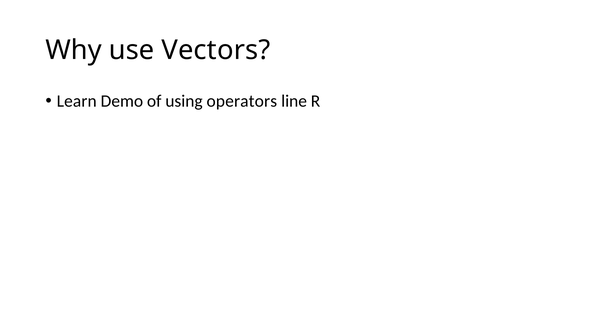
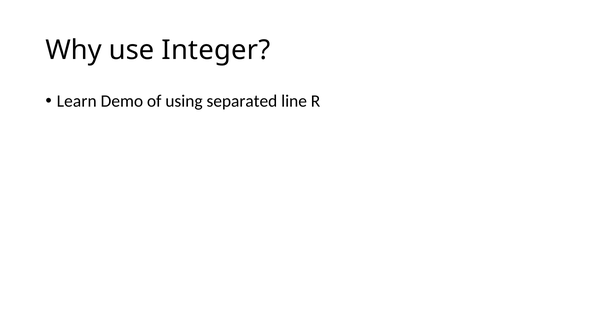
Vectors: Vectors -> Integer
operators: operators -> separated
